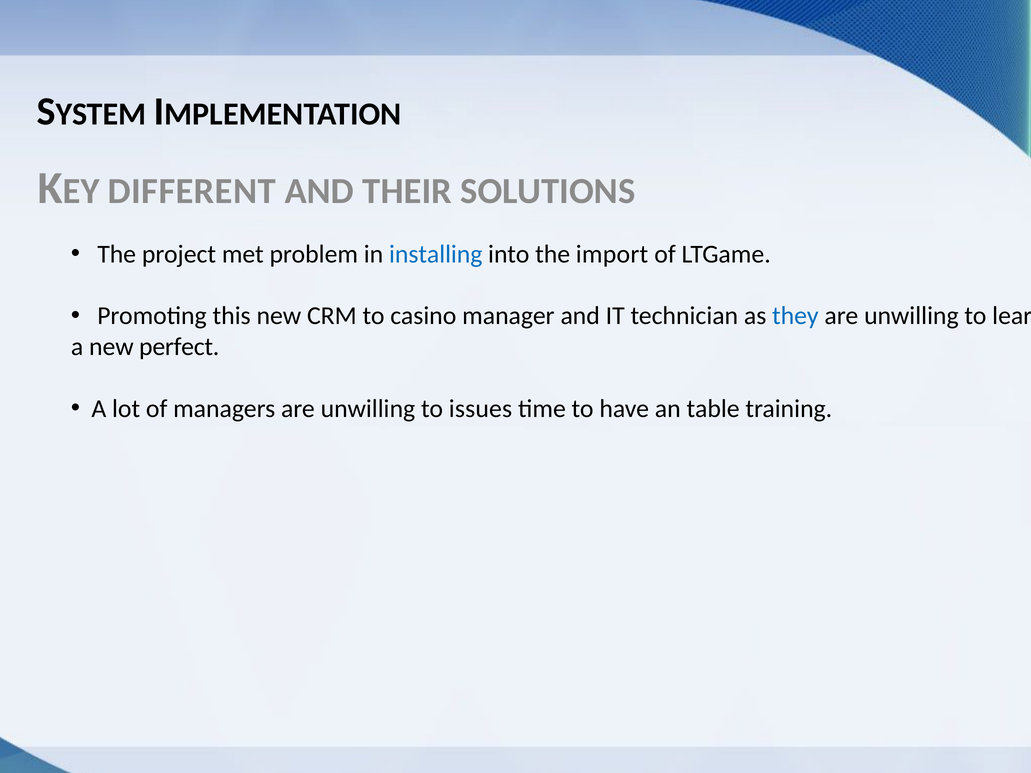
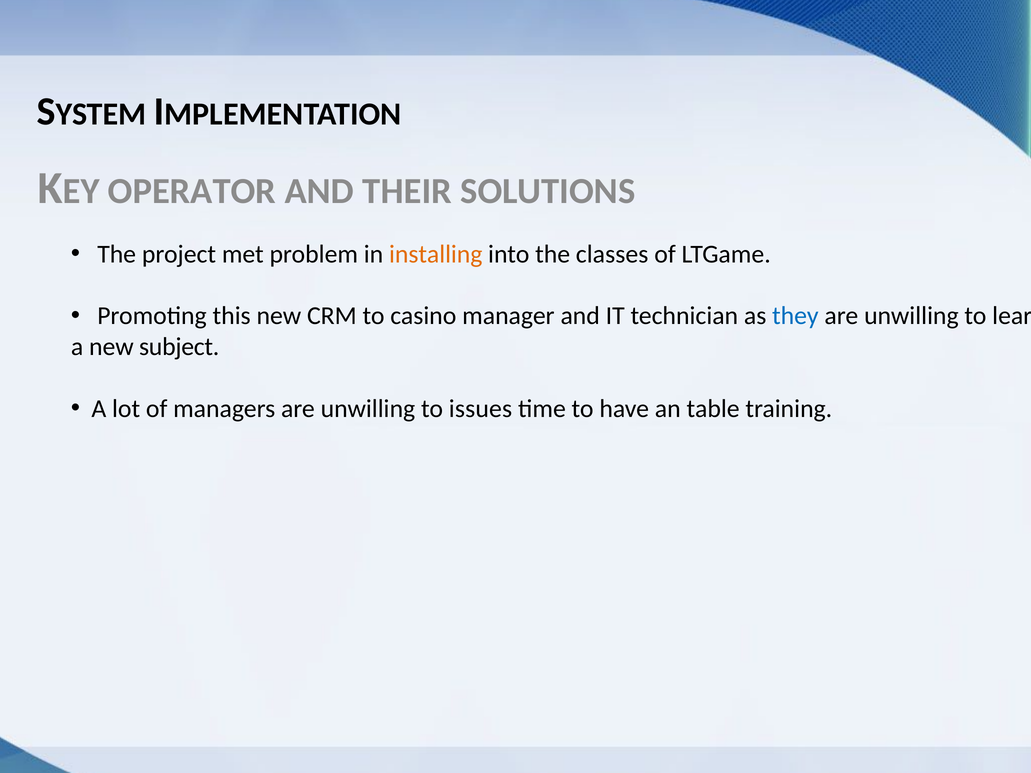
DIFFERENT: DIFFERENT -> OPERATOR
installing colour: blue -> orange
import: import -> classes
perfect: perfect -> subject
